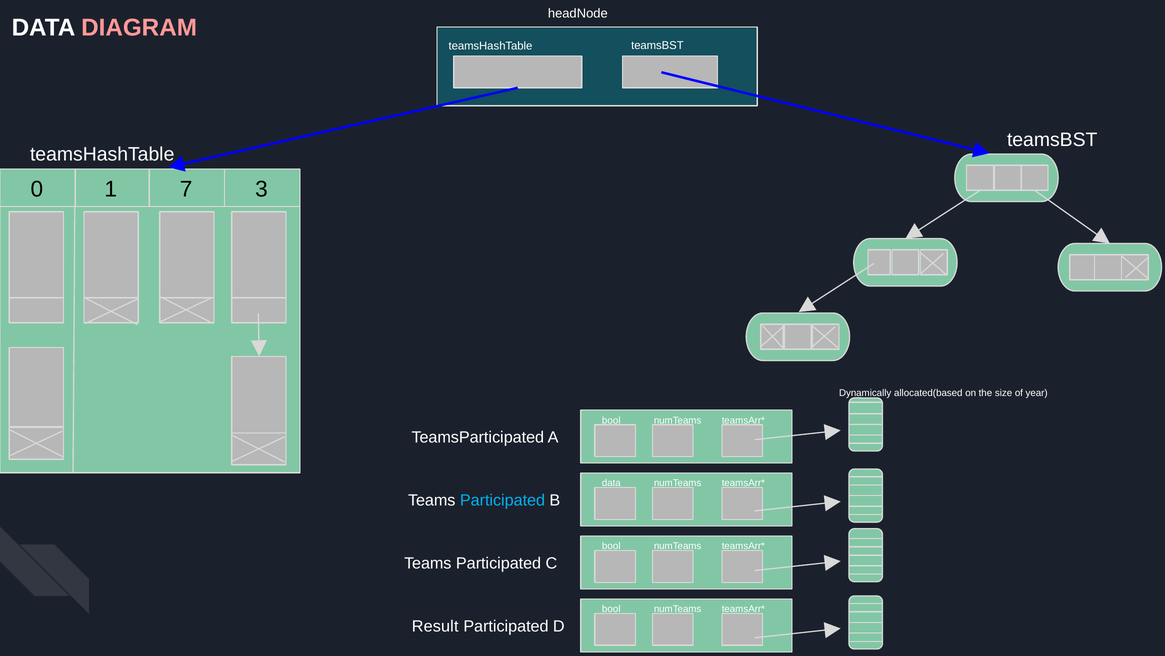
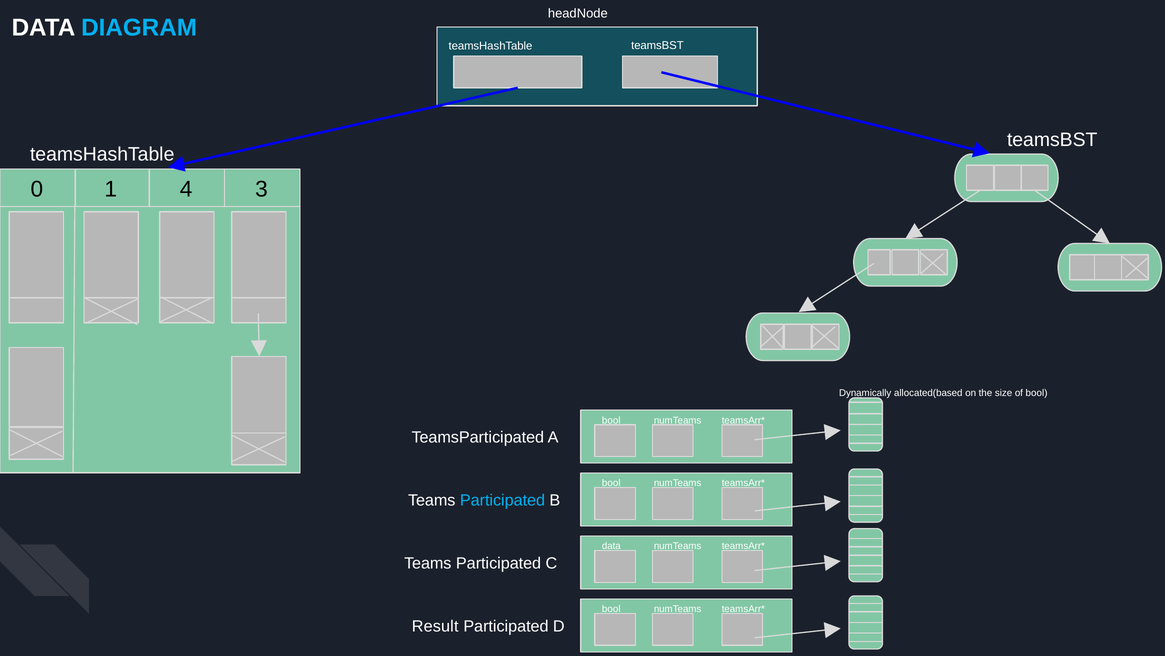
DIAGRAM colour: pink -> light blue
7: 7 -> 4
of year: year -> bool
data at (611, 483): data -> bool
bool at (611, 546): bool -> data
